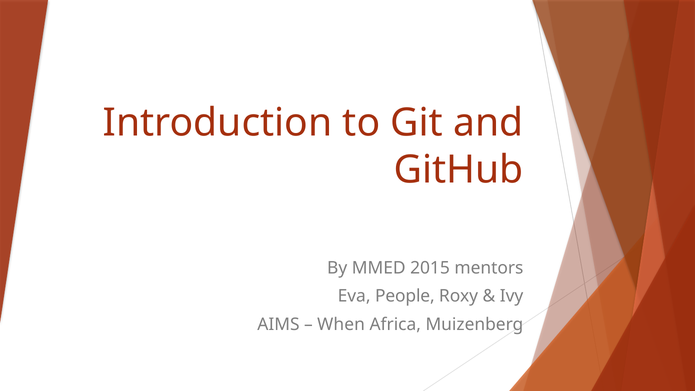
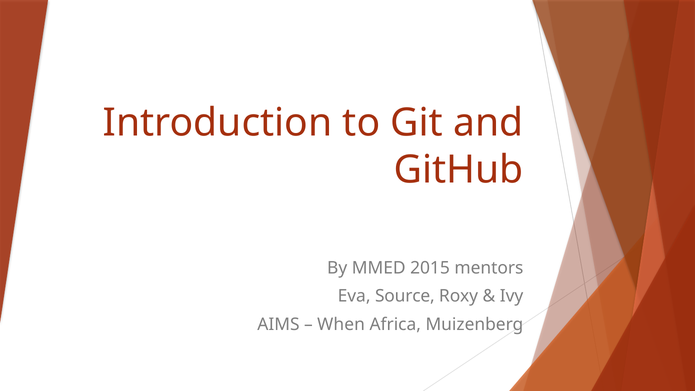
People: People -> Source
